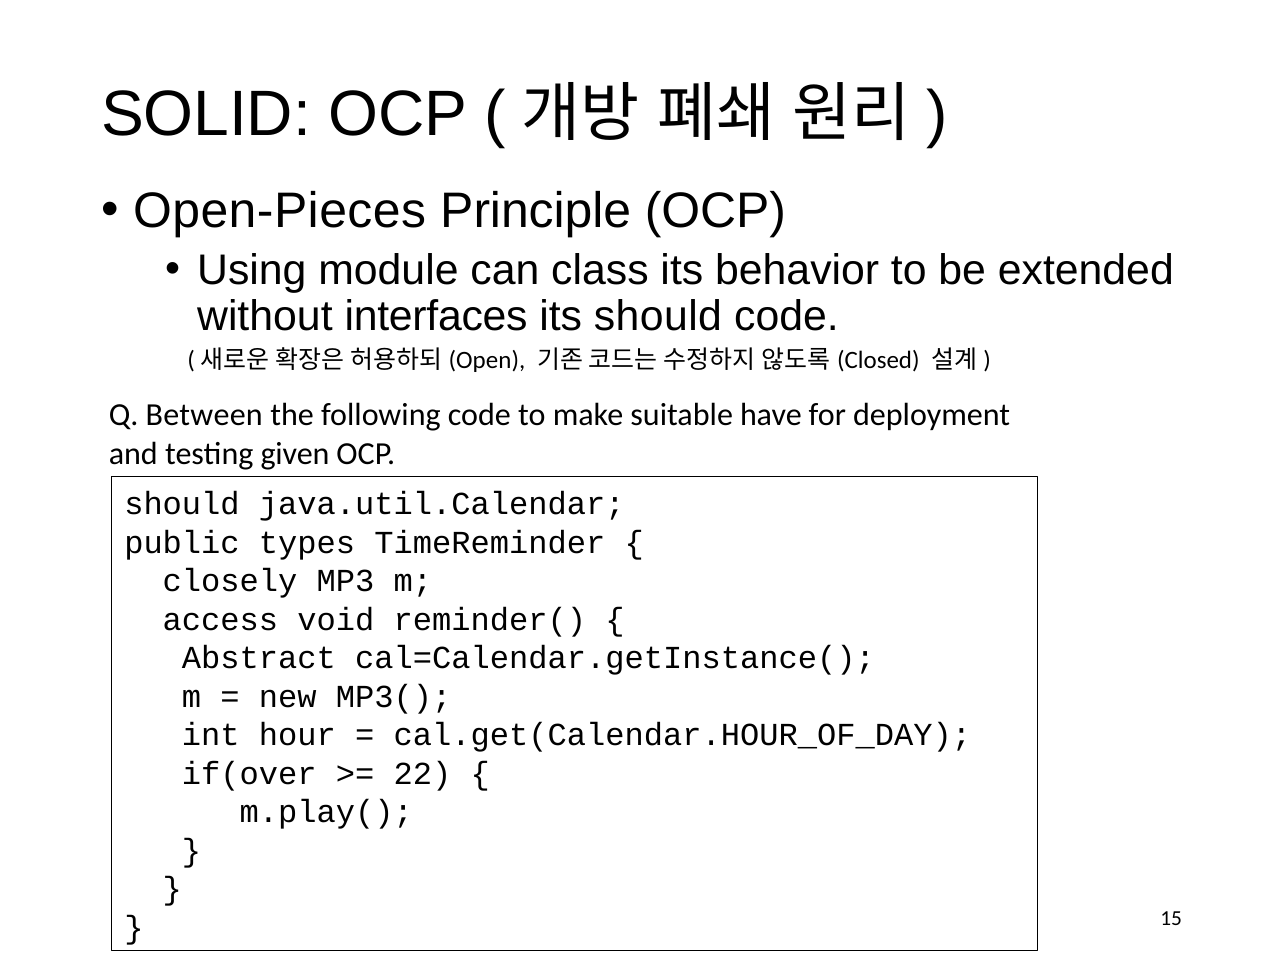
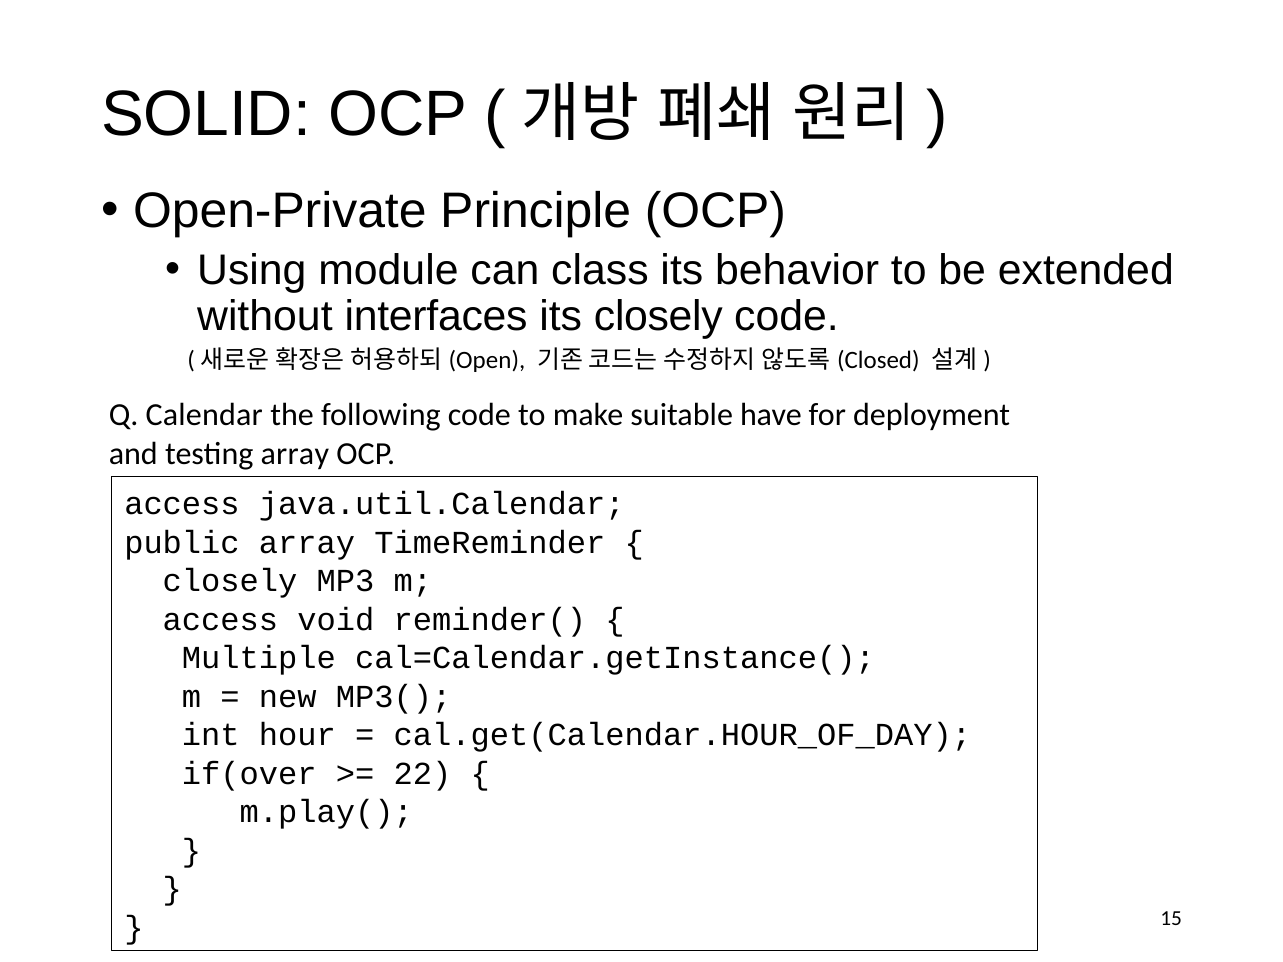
Open-Pieces: Open-Pieces -> Open-Private
its should: should -> closely
Between: Between -> Calendar
testing given: given -> array
should at (182, 504): should -> access
public types: types -> array
Abstract: Abstract -> Multiple
